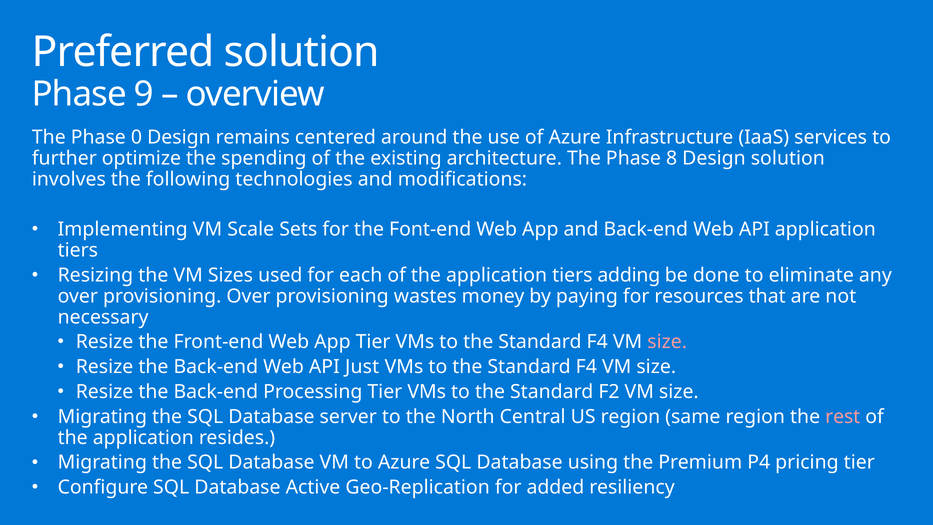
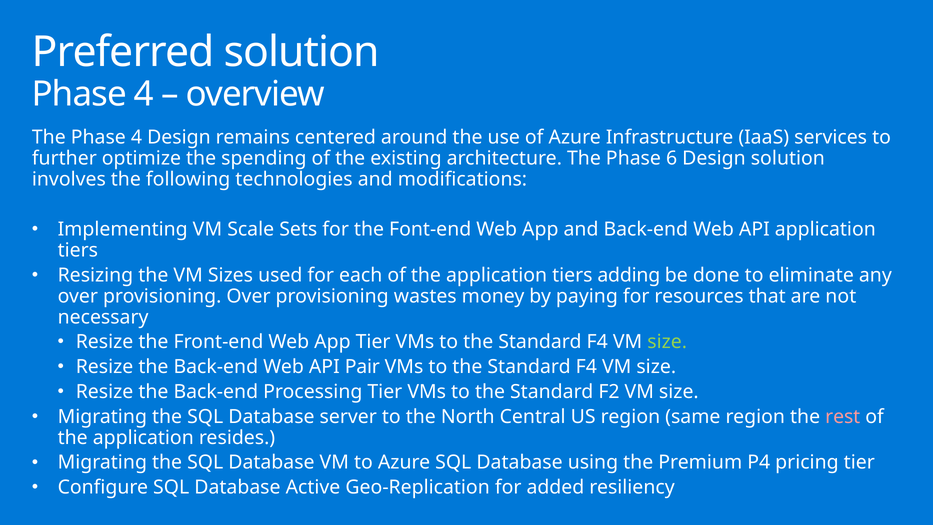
9 at (144, 94): 9 -> 4
The Phase 0: 0 -> 4
8: 8 -> 6
size at (667, 342) colour: pink -> light green
Just: Just -> Pair
